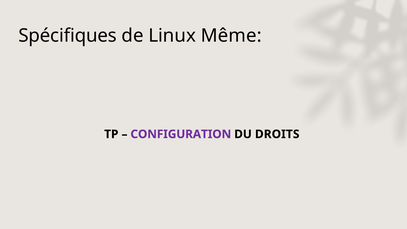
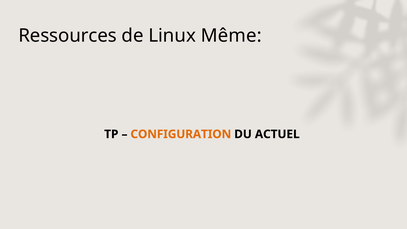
Spécifiques: Spécifiques -> Ressources
CONFIGURATION colour: purple -> orange
DROITS: DROITS -> ACTUEL
